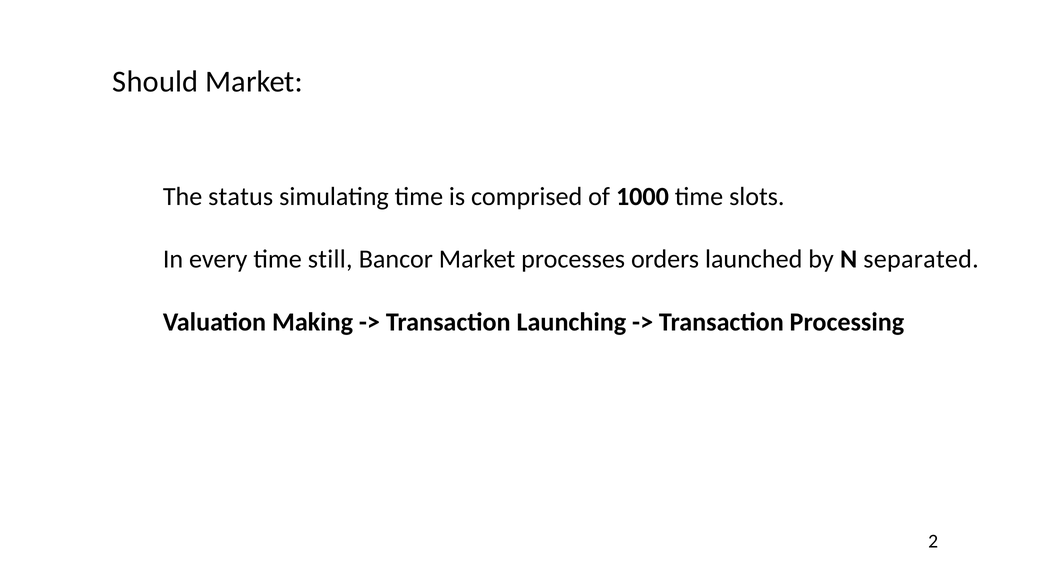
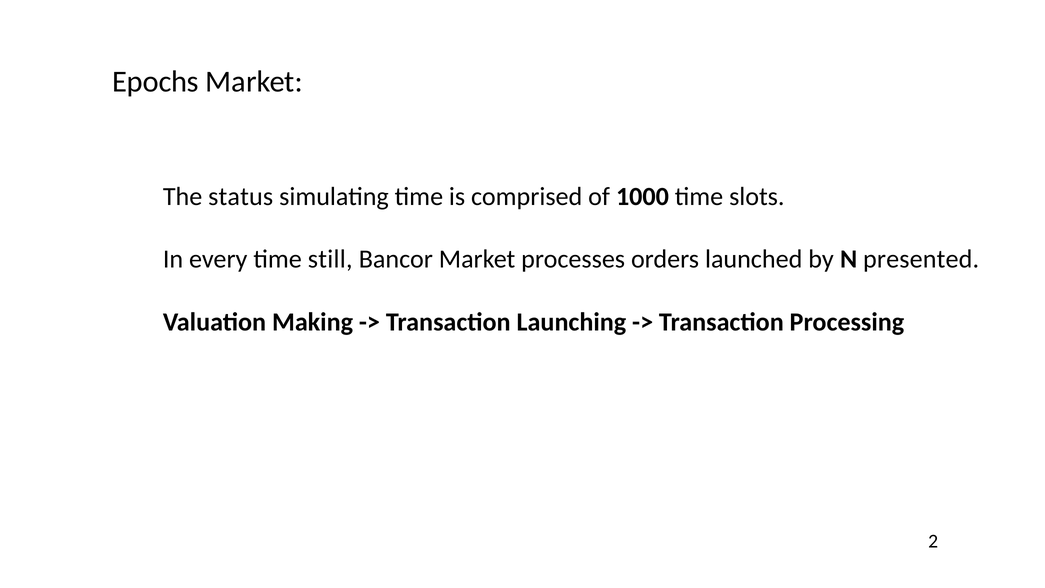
Should: Should -> Epochs
separated: separated -> presented
